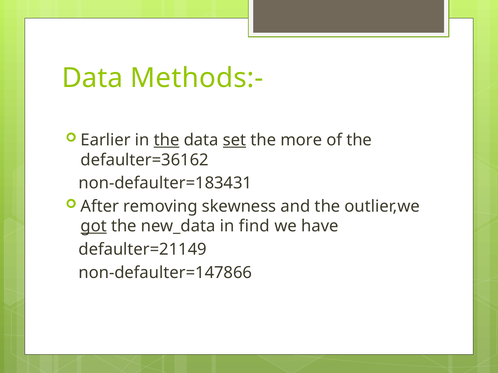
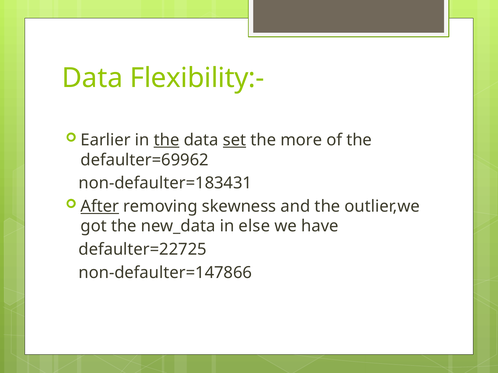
Methods:-: Methods:- -> Flexibility:-
defaulter=36162: defaulter=36162 -> defaulter=69962
After underline: none -> present
got underline: present -> none
find: find -> else
defaulter=21149: defaulter=21149 -> defaulter=22725
